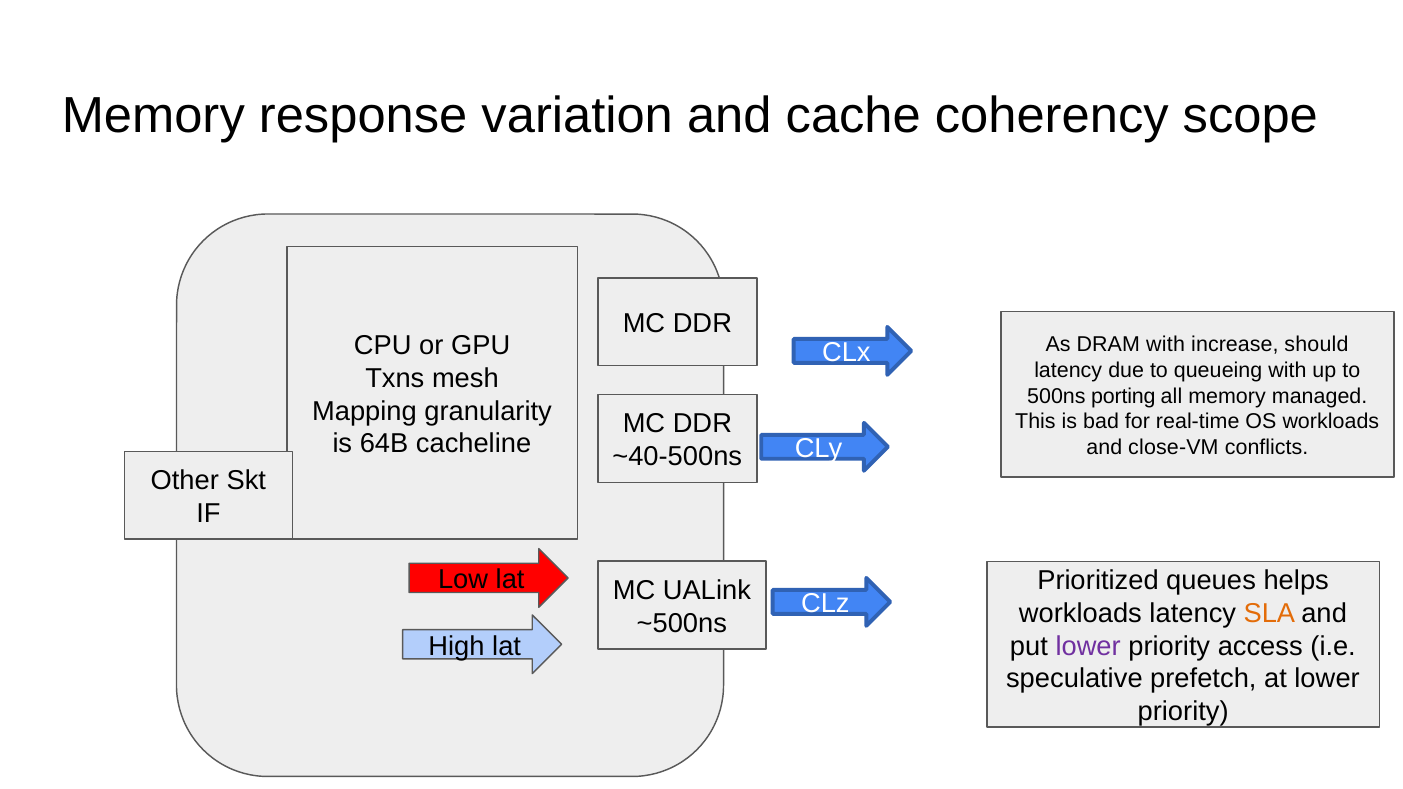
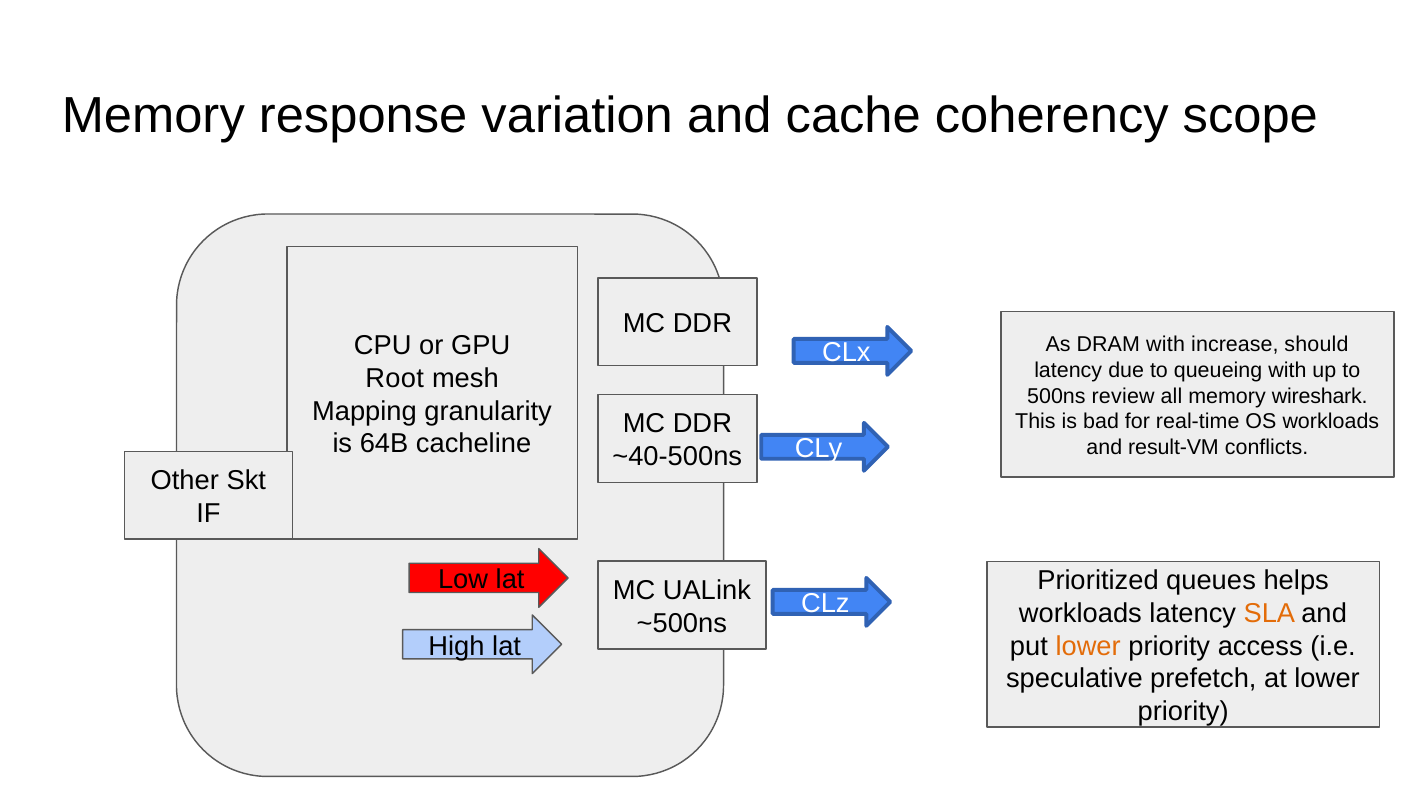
Txns: Txns -> Root
porting: porting -> review
managed: managed -> wireshark
close-VM: close-VM -> result-VM
lower at (1088, 646) colour: purple -> orange
